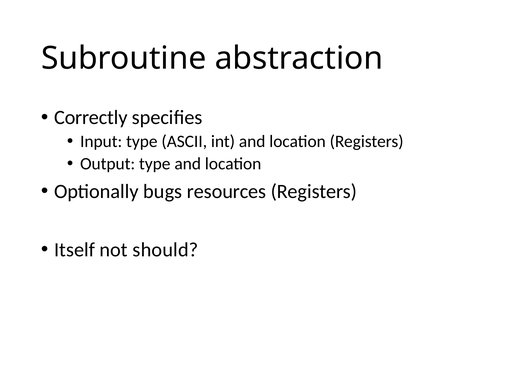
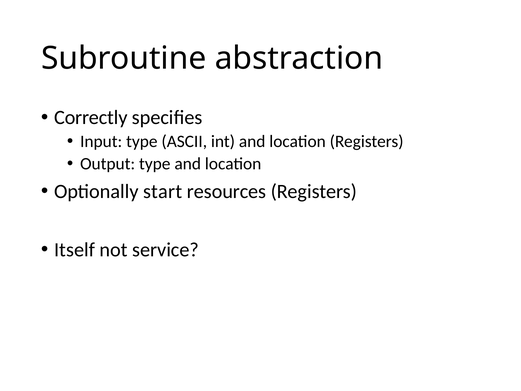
bugs: bugs -> start
should: should -> service
